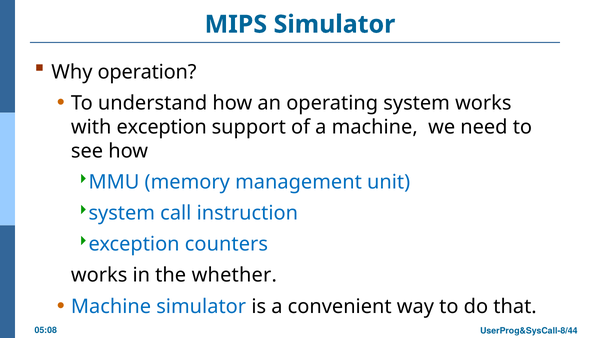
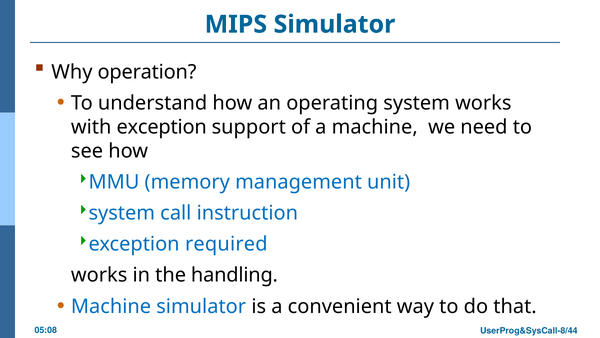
counters: counters -> required
whether: whether -> handling
